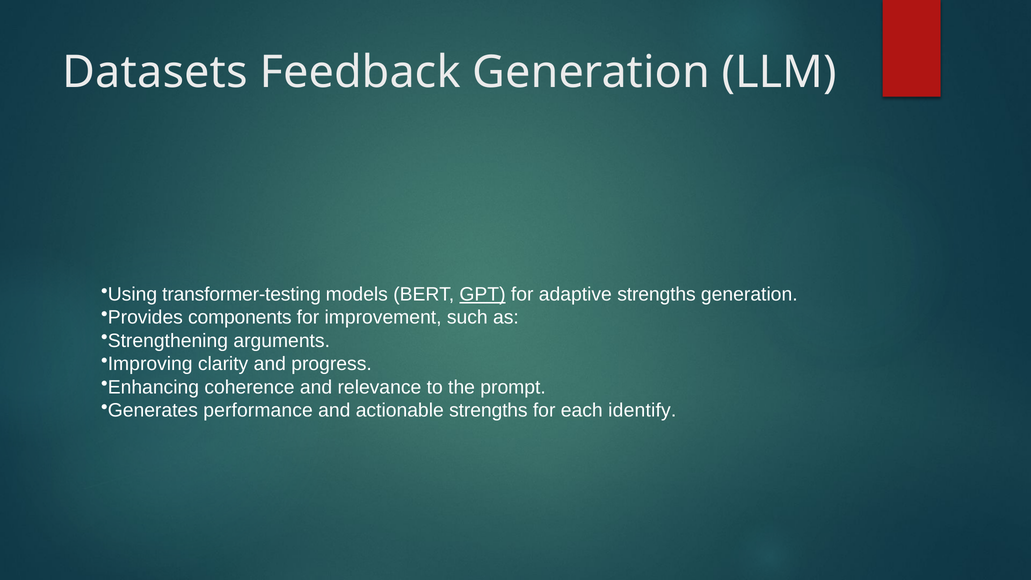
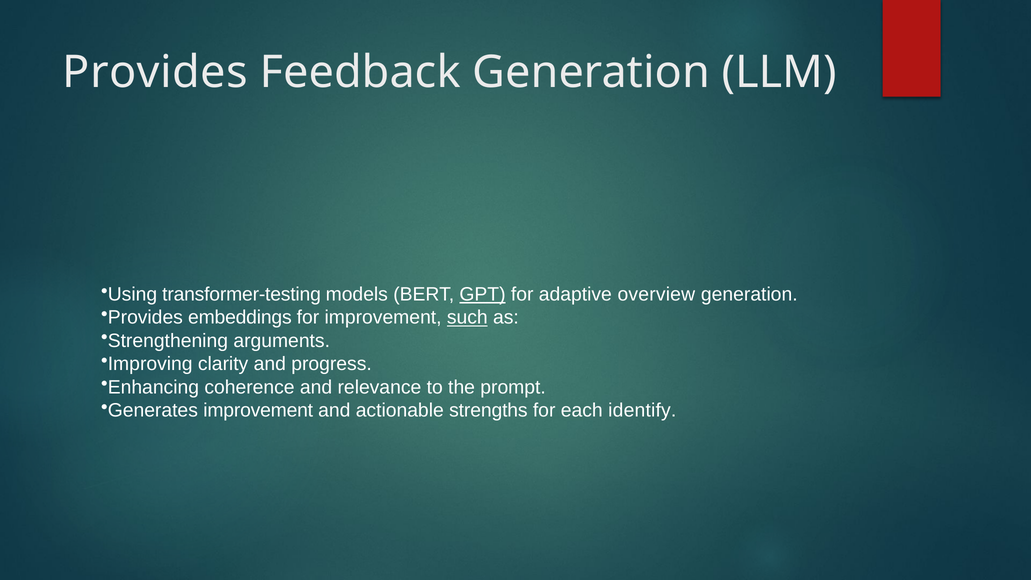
Datasets at (155, 72): Datasets -> Provides
adaptive strengths: strengths -> overview
components: components -> embeddings
such underline: none -> present
Generates performance: performance -> improvement
